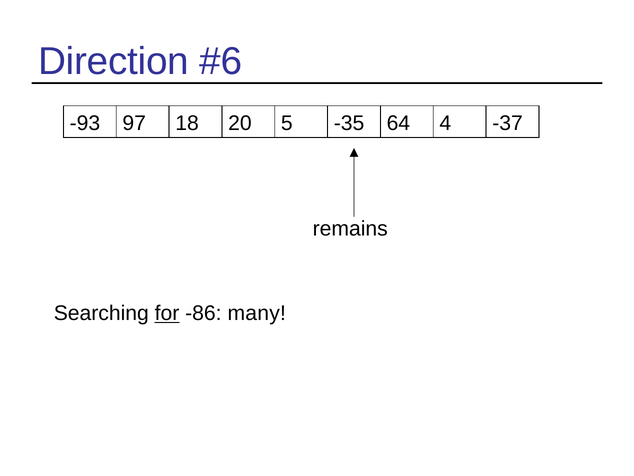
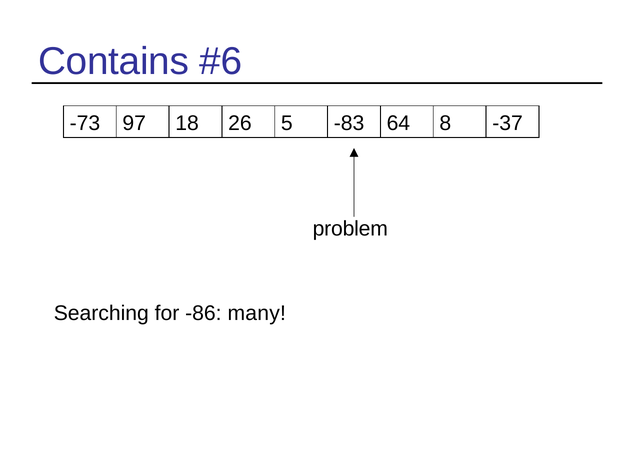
Direction: Direction -> Contains
-93: -93 -> -73
20: 20 -> 26
-35: -35 -> -83
4: 4 -> 8
remains: remains -> problem
for underline: present -> none
